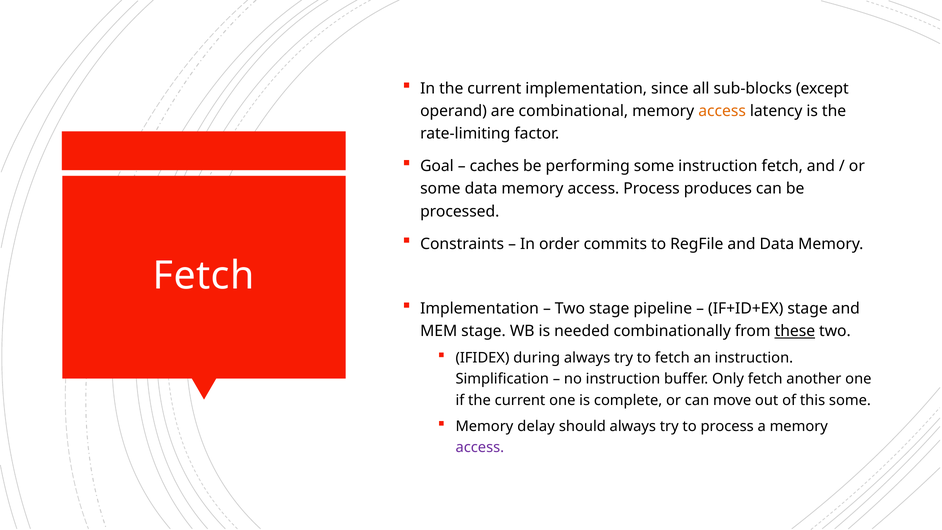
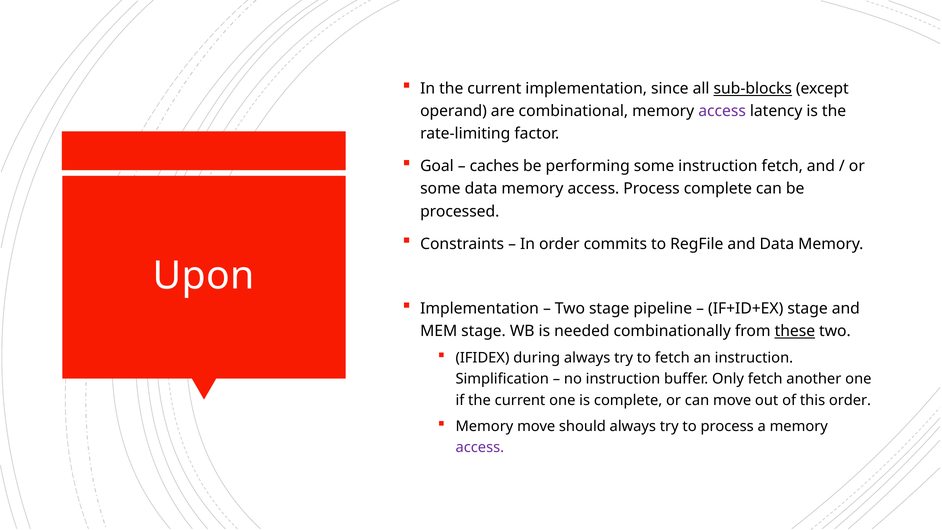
sub-blocks underline: none -> present
access at (722, 111) colour: orange -> purple
Process produces: produces -> complete
Fetch at (204, 275): Fetch -> Upon
this some: some -> order
Memory delay: delay -> move
